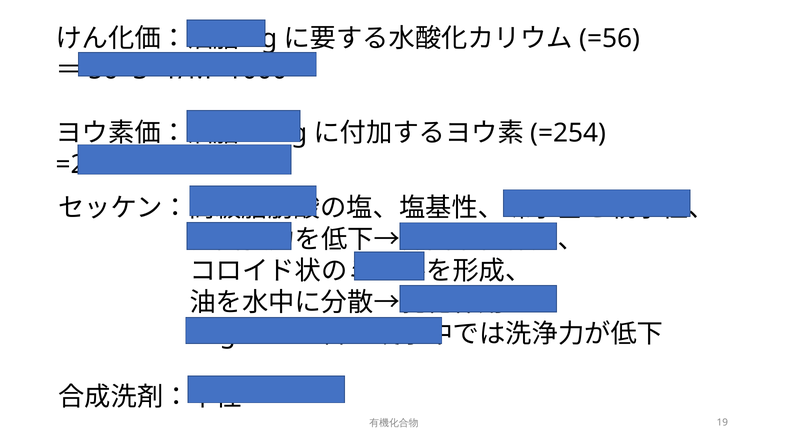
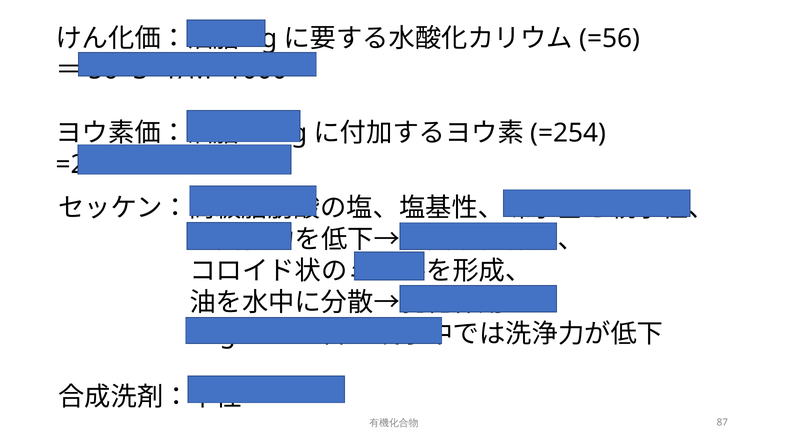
19: 19 -> 87
